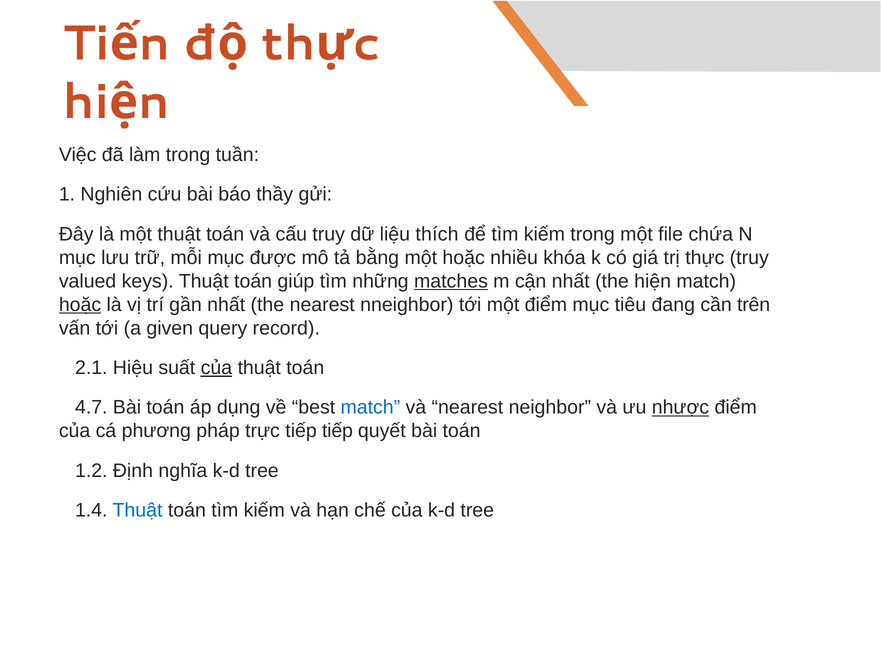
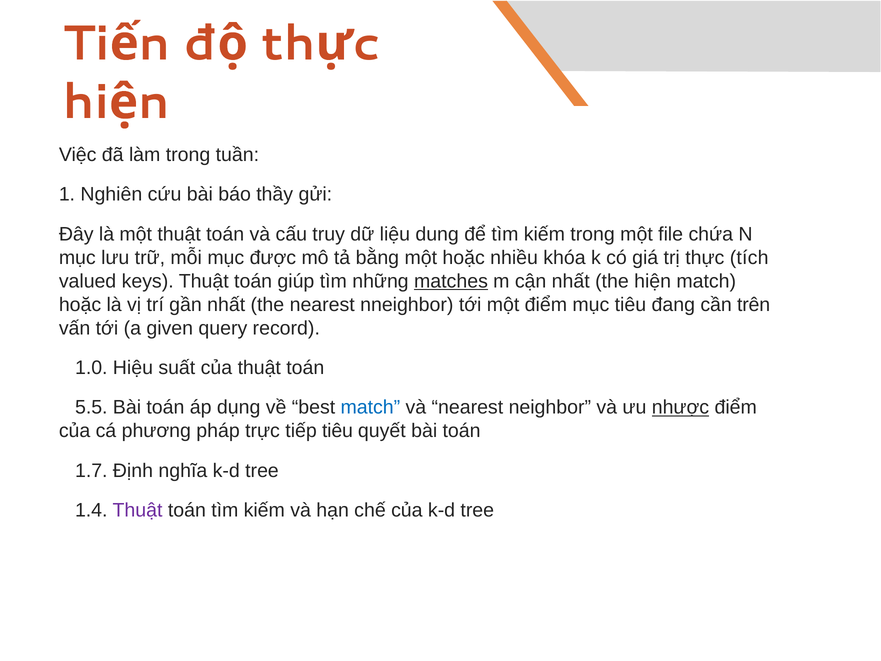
thích: thích -> dung
thực truy: truy -> tích
hoặc at (80, 305) underline: present -> none
2.1: 2.1 -> 1.0
của at (216, 368) underline: present -> none
4.7: 4.7 -> 5.5
tiếp tiếp: tiếp -> tiêu
1.2: 1.2 -> 1.7
Thuật at (138, 510) colour: blue -> purple
